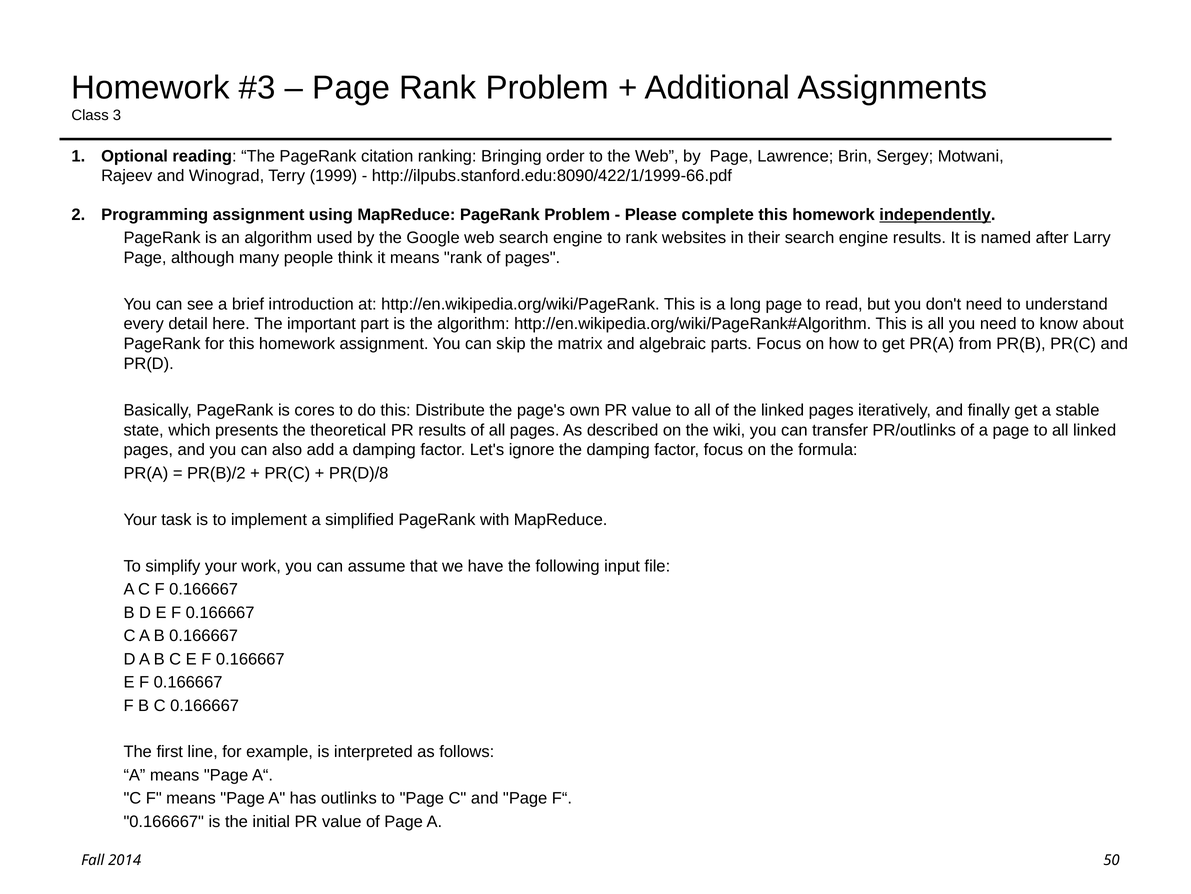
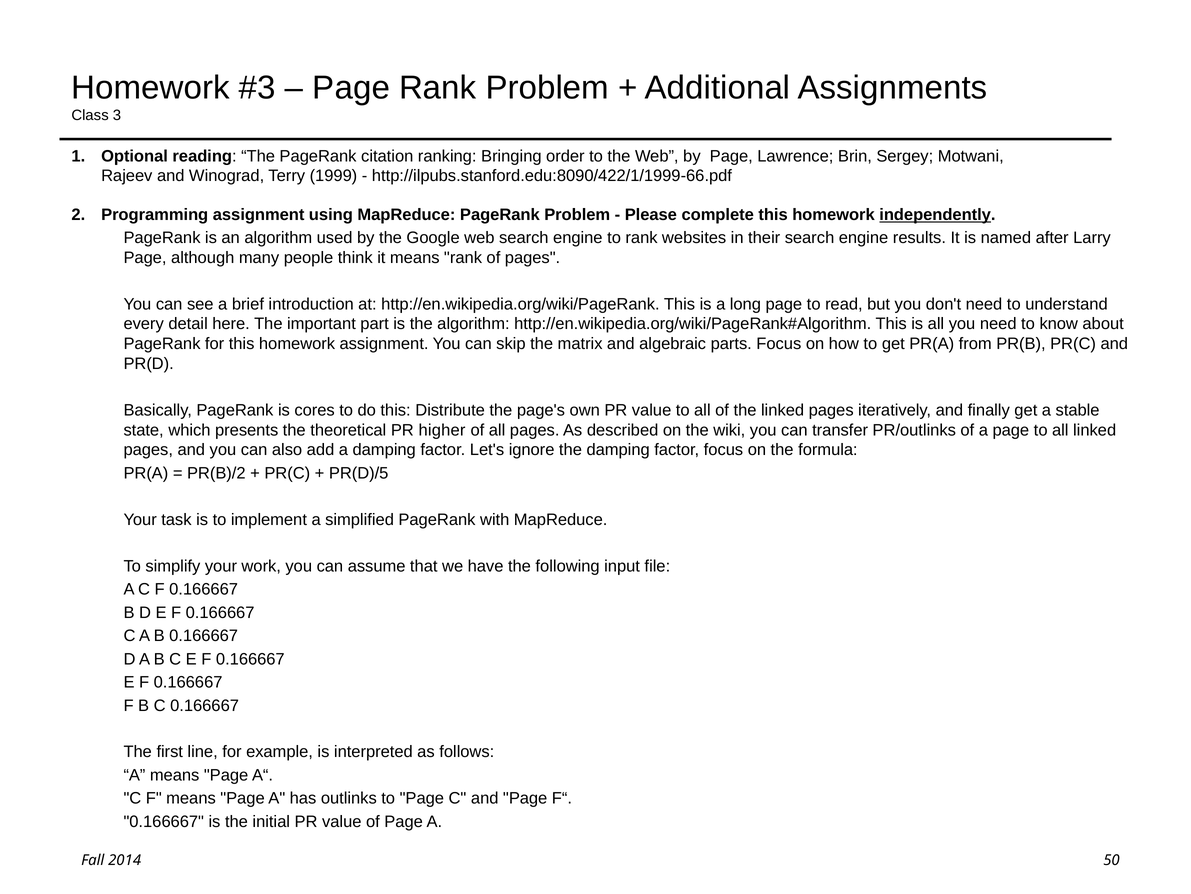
PR results: results -> higher
PR(D)/8: PR(D)/8 -> PR(D)/5
